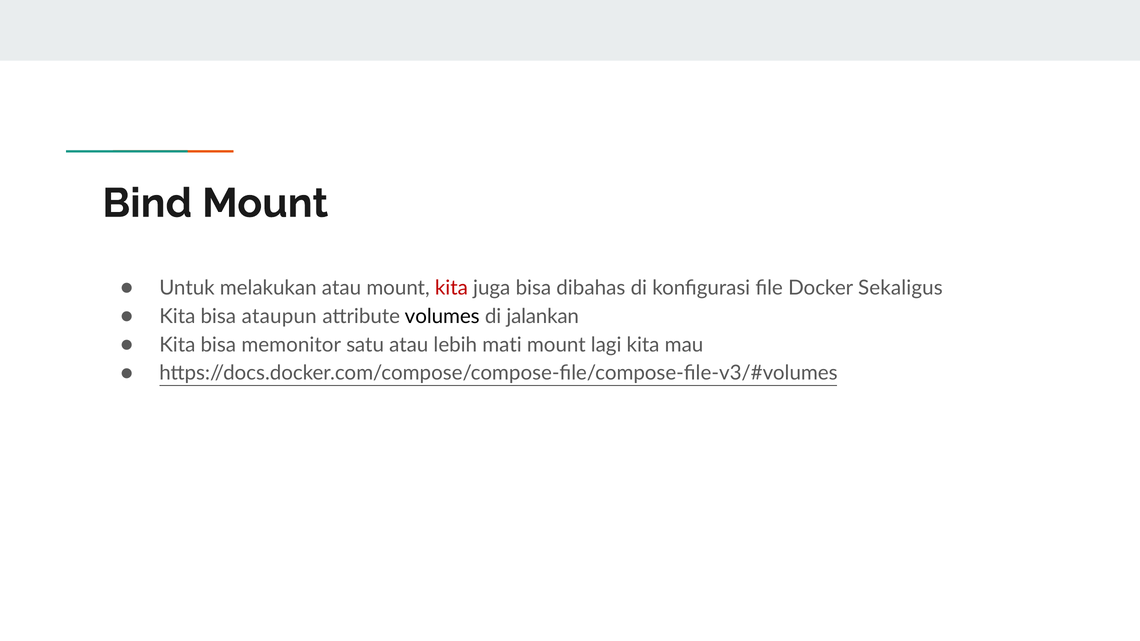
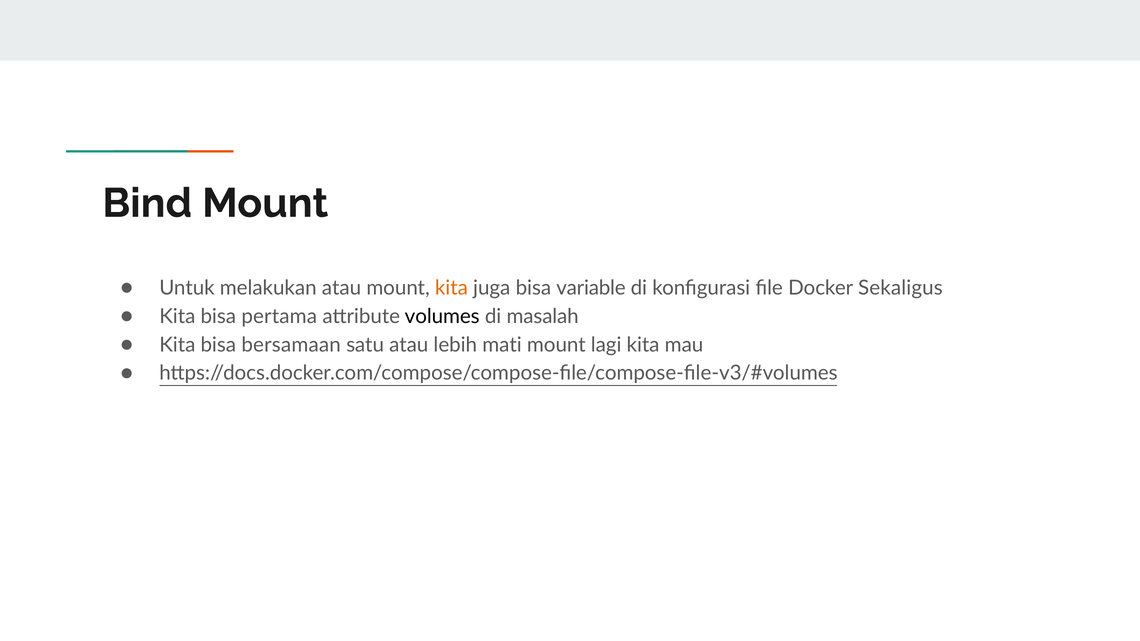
kita at (451, 288) colour: red -> orange
dibahas: dibahas -> variable
ataupun: ataupun -> pertama
jalankan: jalankan -> masalah
memonitor: memonitor -> bersamaan
